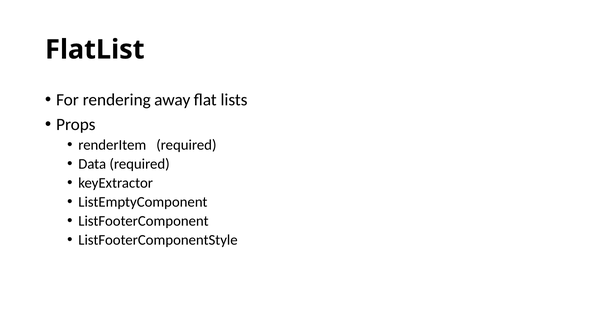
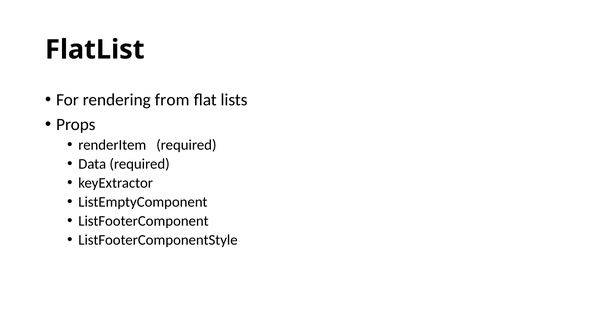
away: away -> from
